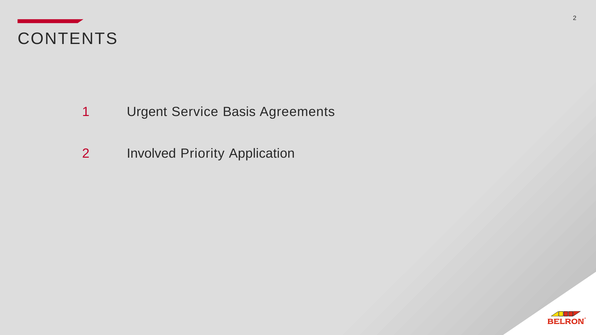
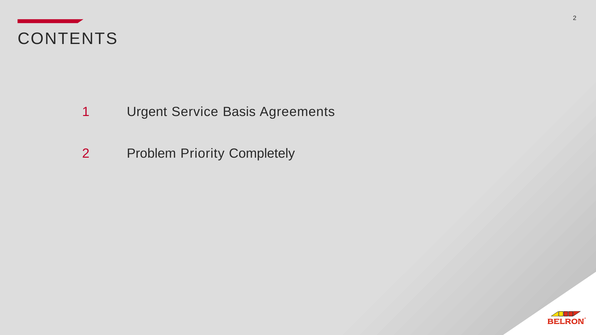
Involved: Involved -> Problem
Application: Application -> Completely
